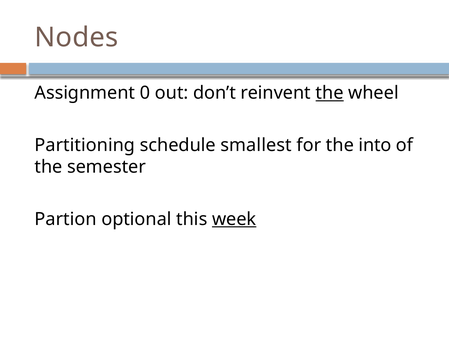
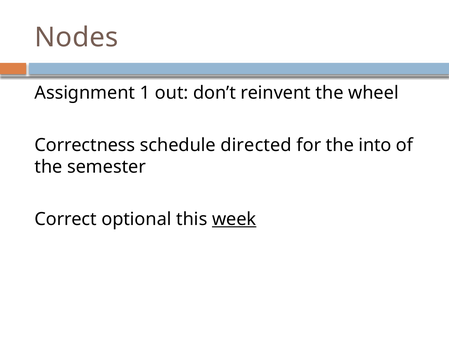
0: 0 -> 1
the at (330, 93) underline: present -> none
Partitioning: Partitioning -> Correctness
smallest: smallest -> directed
Partion: Partion -> Correct
